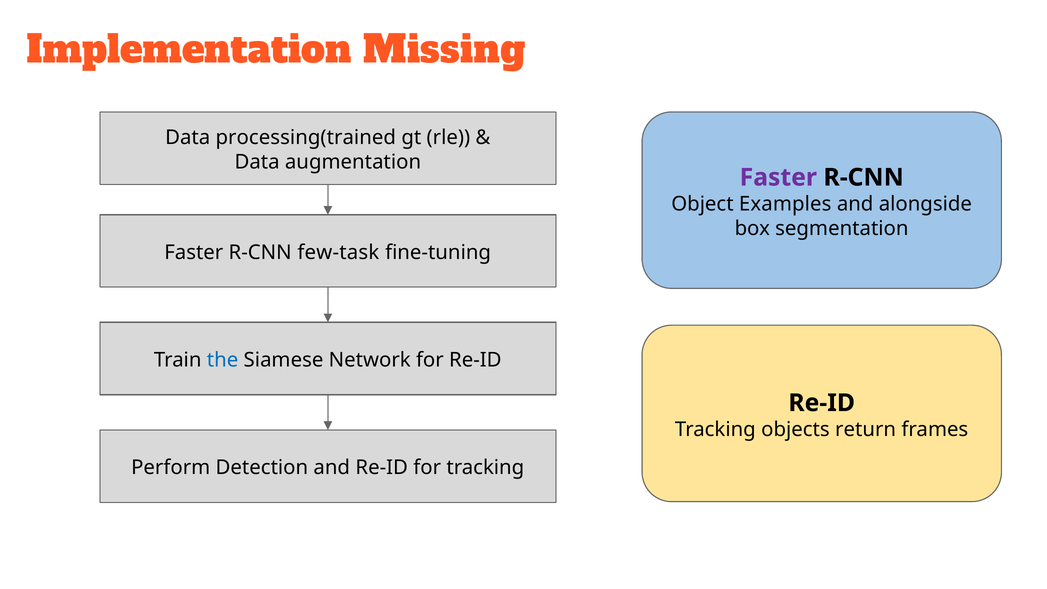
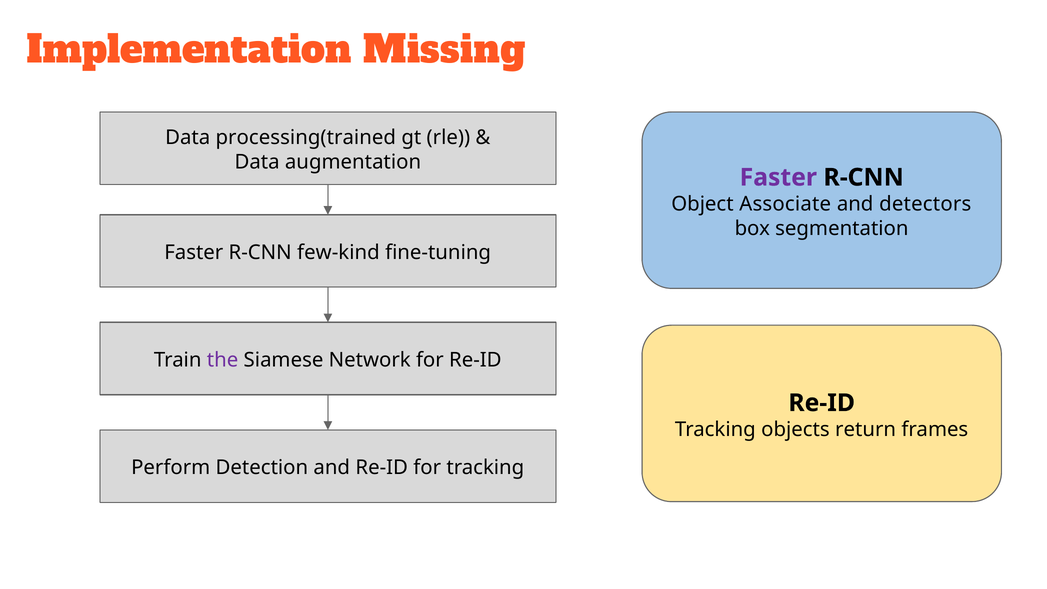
Examples: Examples -> Associate
alongside: alongside -> detectors
few-task: few-task -> few-kind
the colour: blue -> purple
